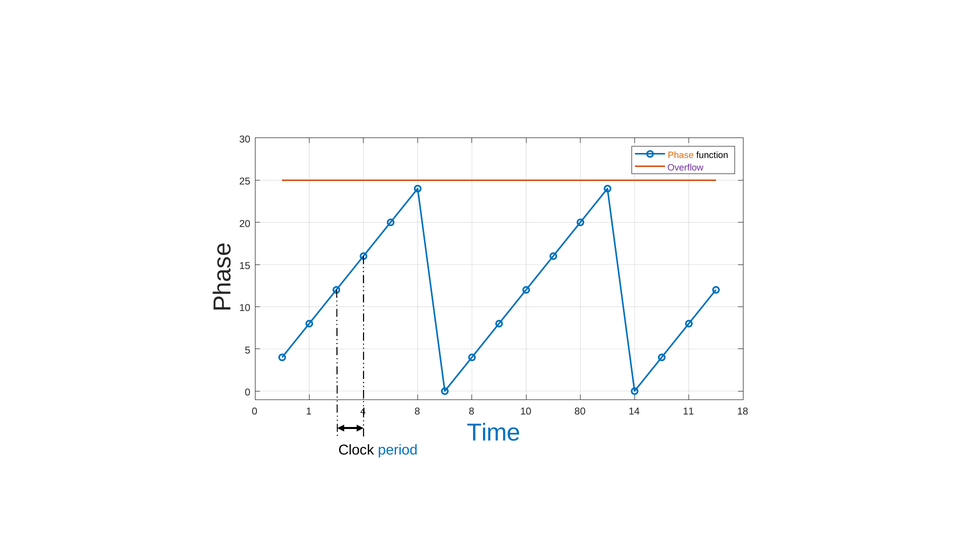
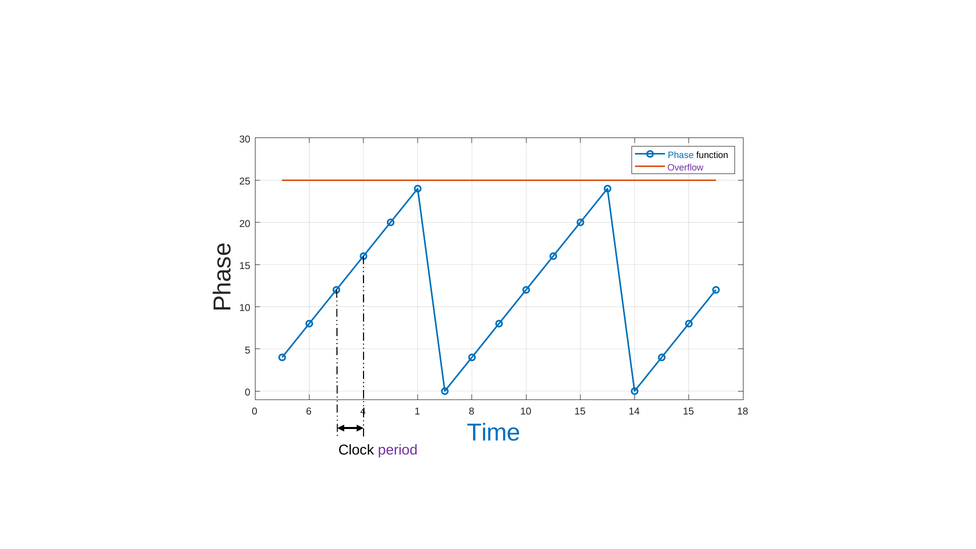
Phase colour: orange -> blue
1: 1 -> 6
4 8: 8 -> 1
8 10 80: 80 -> 15
14 11: 11 -> 15
period colour: blue -> purple
